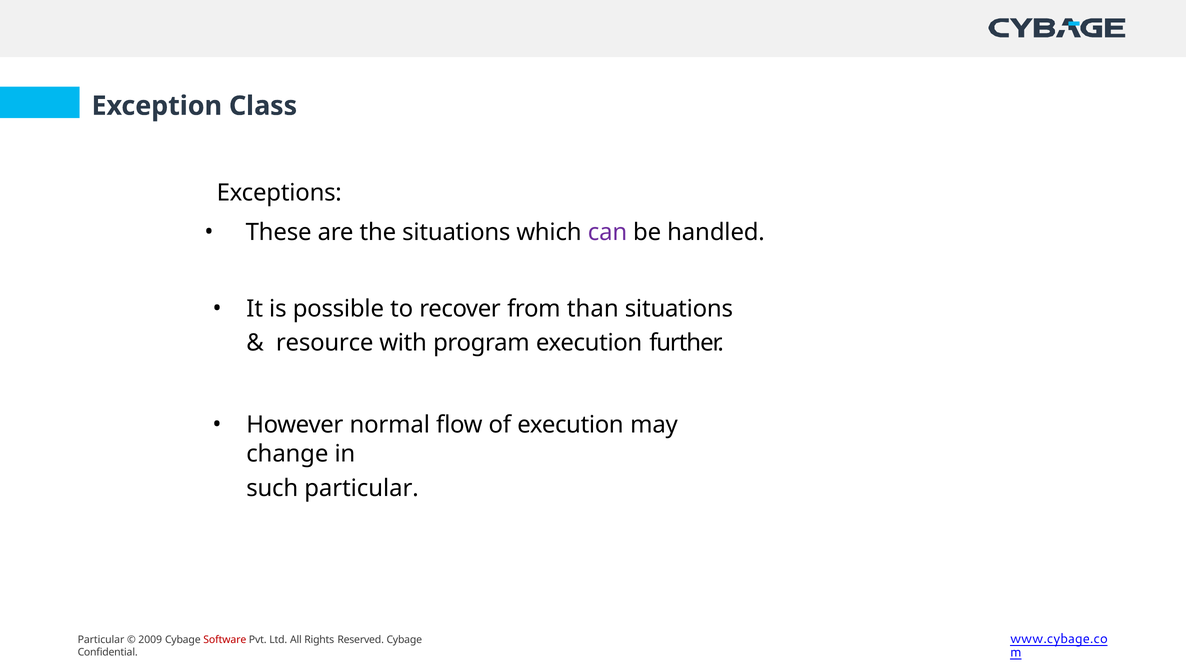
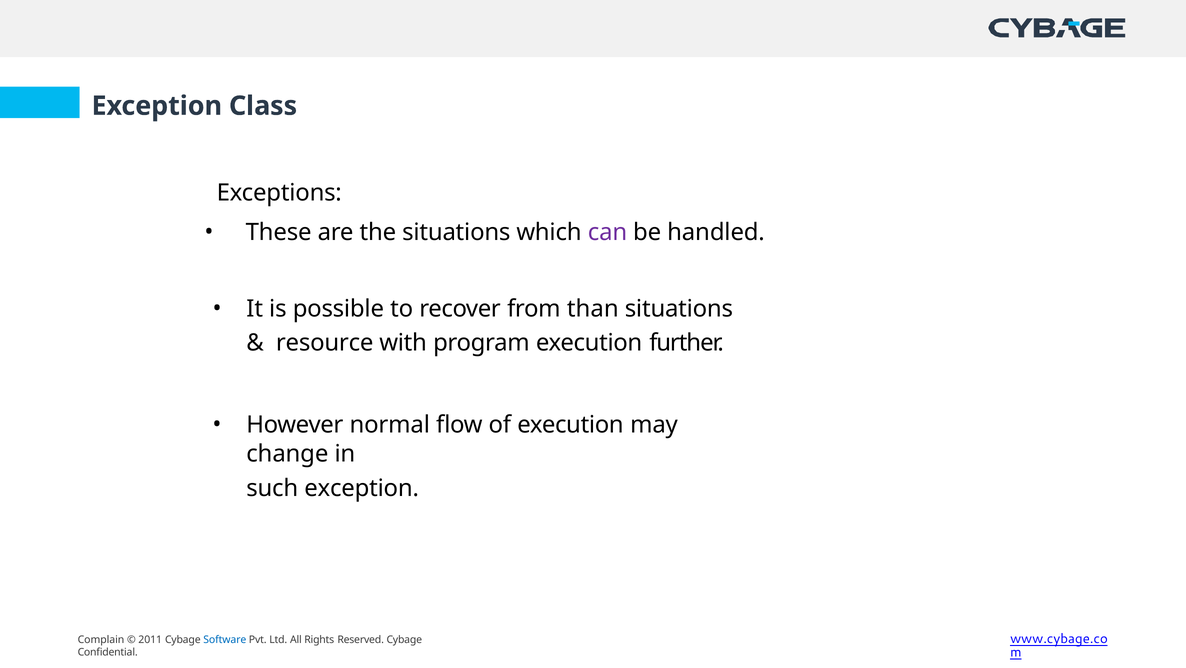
such particular: particular -> exception
Particular at (101, 640): Particular -> Complain
2009: 2009 -> 2011
Software colour: red -> blue
